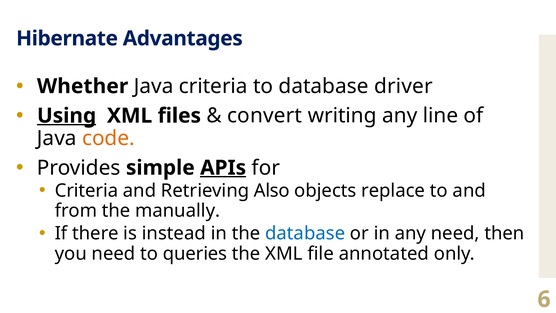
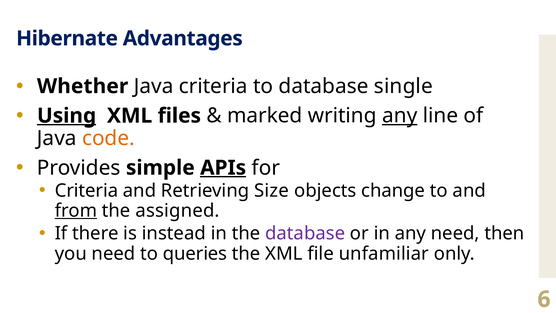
driver: driver -> single
convert: convert -> marked
any at (400, 116) underline: none -> present
Also: Also -> Size
replace: replace -> change
from underline: none -> present
manually: manually -> assigned
database at (305, 233) colour: blue -> purple
annotated: annotated -> unfamiliar
